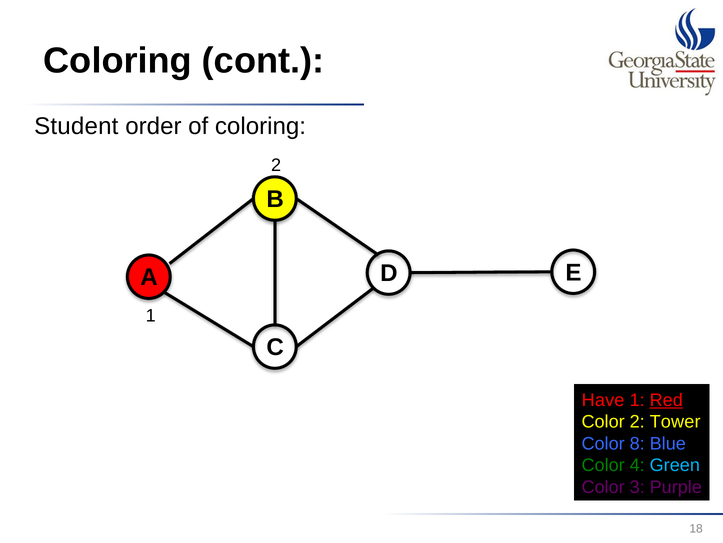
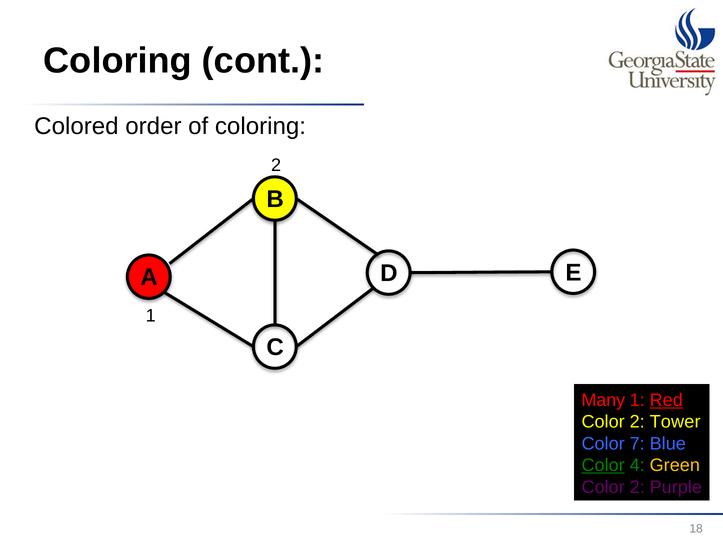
Student: Student -> Colored
Have: Have -> Many
8: 8 -> 7
Color at (603, 465) underline: none -> present
Green colour: light blue -> yellow
3 at (637, 486): 3 -> 2
